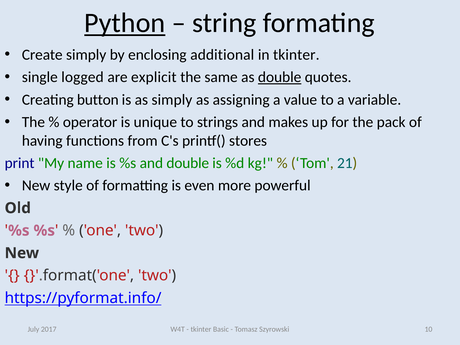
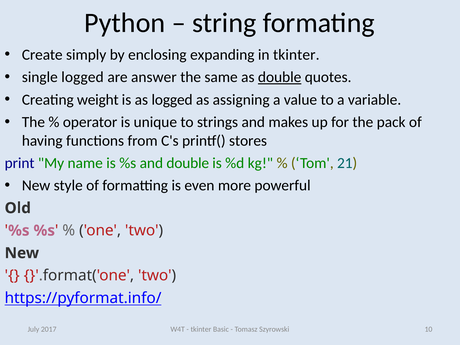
Python underline: present -> none
additional: additional -> expanding
explicit: explicit -> answer
button: button -> weight
as simply: simply -> logged
